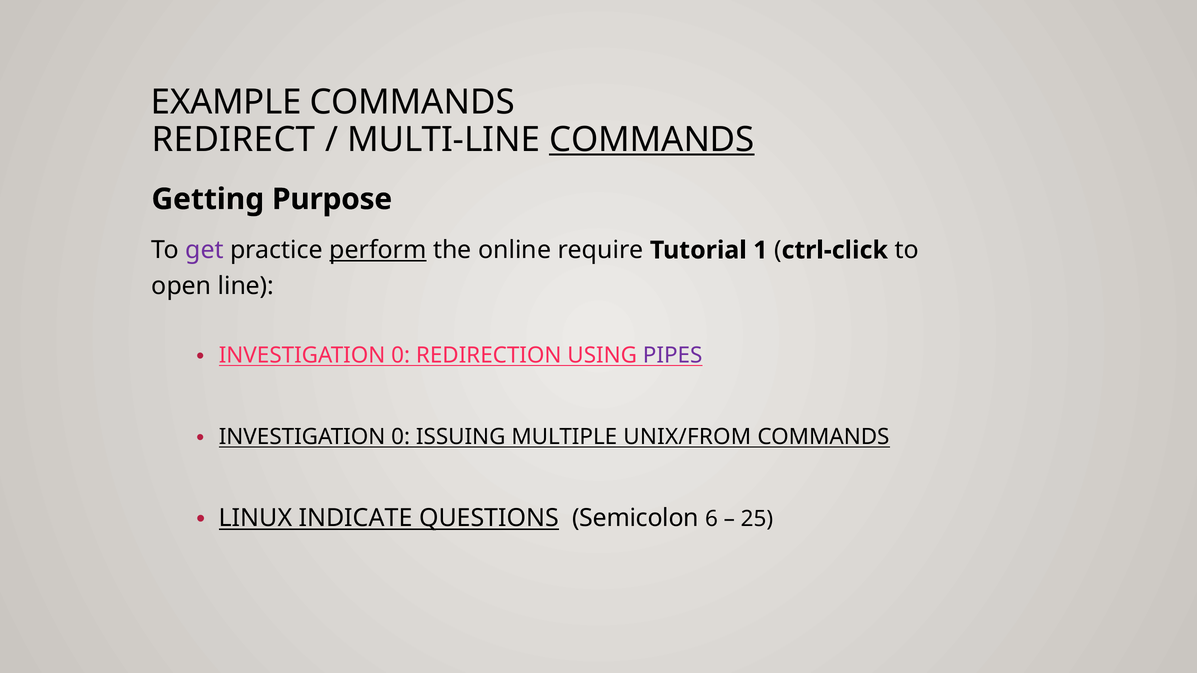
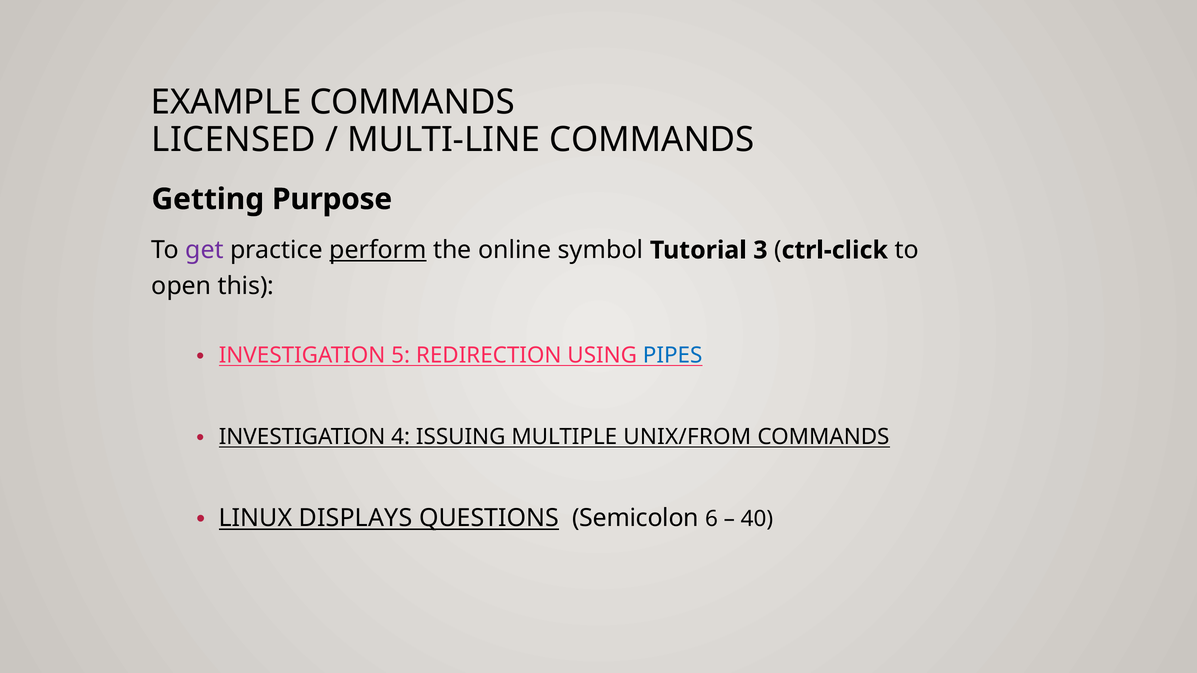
REDIRECT: REDIRECT -> LICENSED
COMMANDS at (652, 140) underline: present -> none
require: require -> symbol
1: 1 -> 3
line: line -> this
0 at (401, 356): 0 -> 5
PIPES colour: purple -> blue
0 at (401, 437): 0 -> 4
INDICATE: INDICATE -> DISPLAYS
25: 25 -> 40
